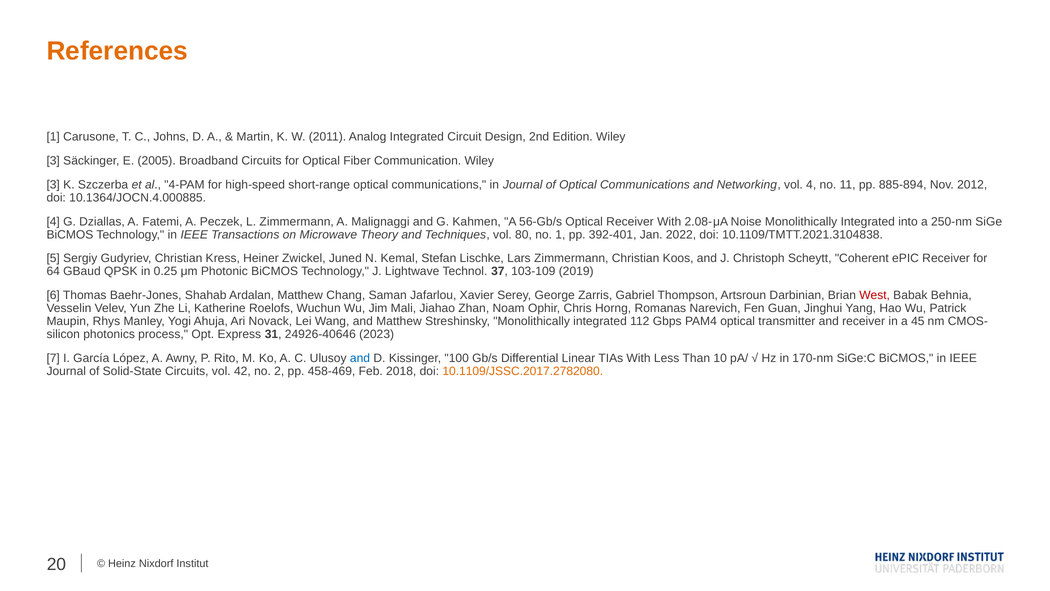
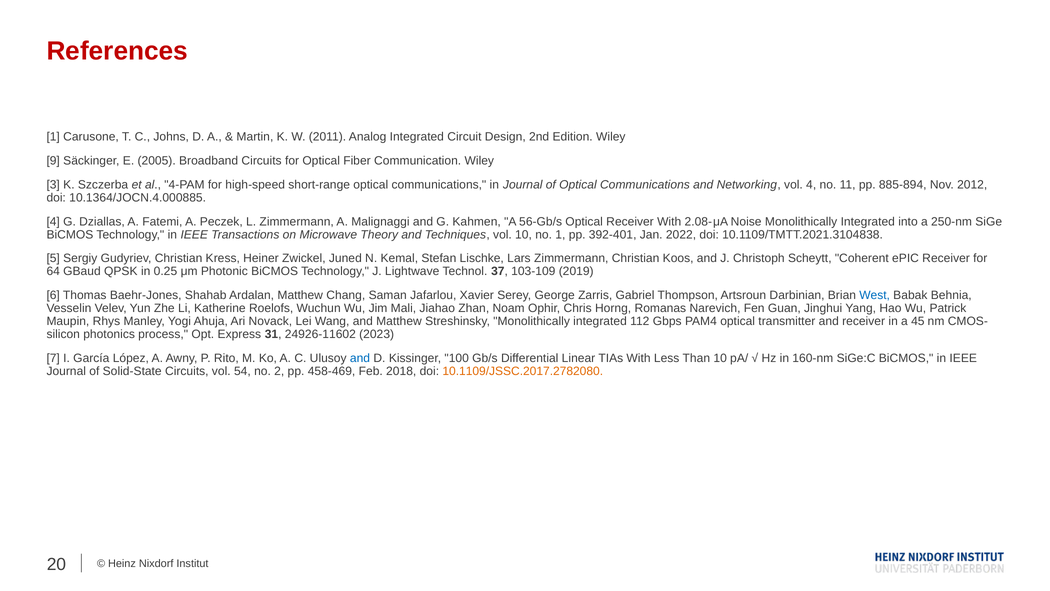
References colour: orange -> red
3 at (53, 161): 3 -> 9
vol 80: 80 -> 10
West colour: red -> blue
24926-40646: 24926-40646 -> 24926-11602
170-nm: 170-nm -> 160-nm
42: 42 -> 54
